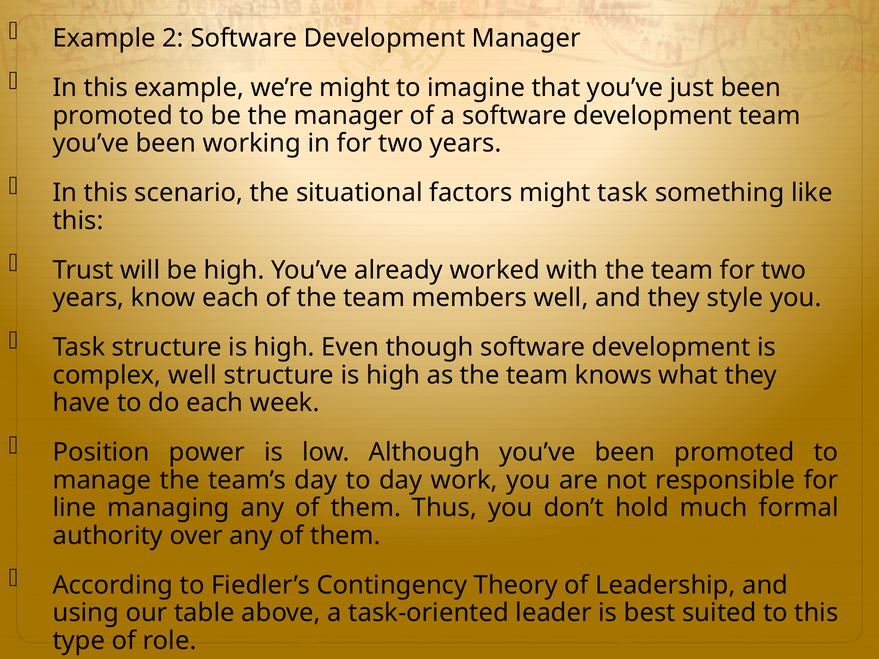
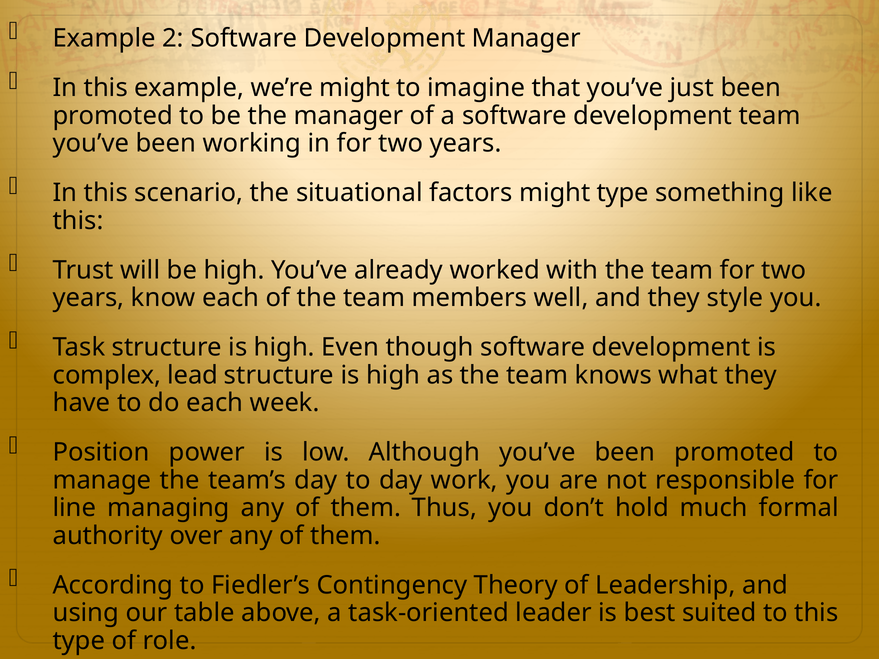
might task: task -> type
complex well: well -> lead
